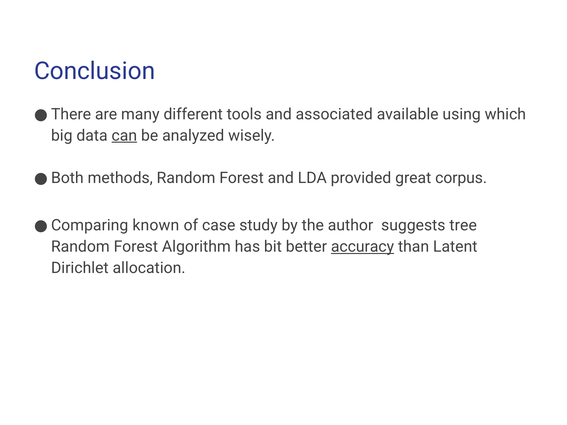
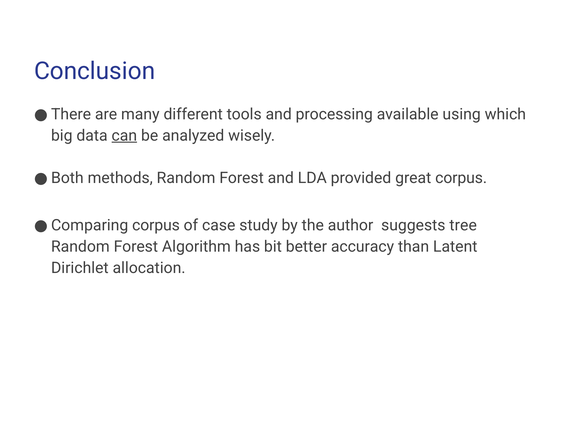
associated: associated -> processing
known at (156, 225): known -> corpus
accuracy underline: present -> none
